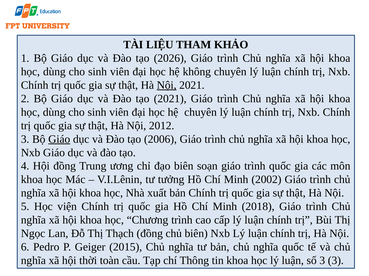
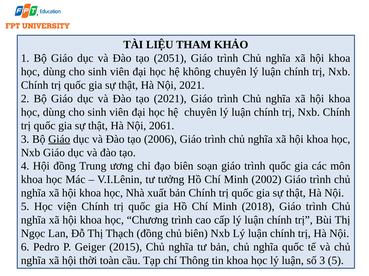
2026: 2026 -> 2051
Nội at (167, 85) underline: present -> none
2012: 2012 -> 2061
3 3: 3 -> 5
